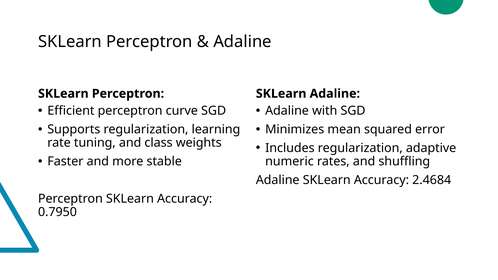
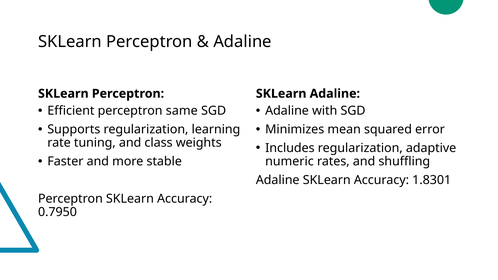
curve: curve -> same
2.4684: 2.4684 -> 1.8301
